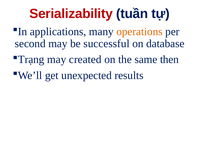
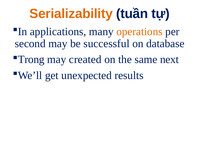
Serializability colour: red -> orange
Trạng: Trạng -> Trong
then: then -> next
